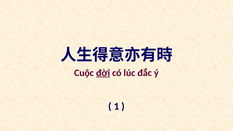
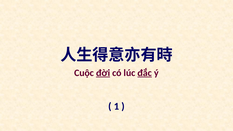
đắc underline: none -> present
